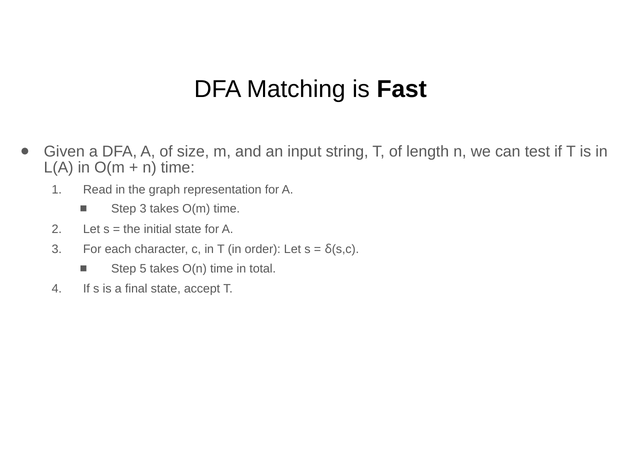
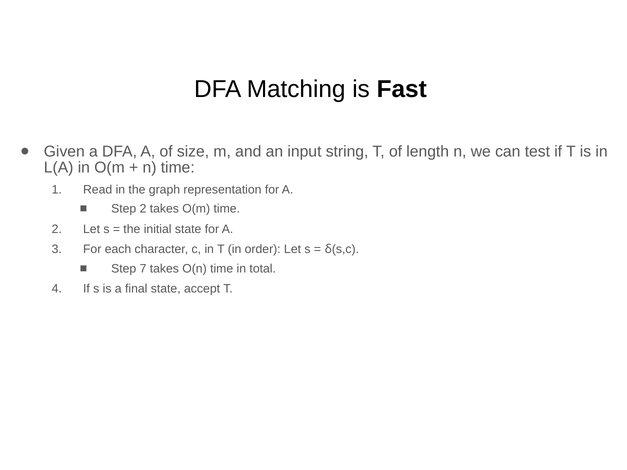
Step 3: 3 -> 2
5: 5 -> 7
